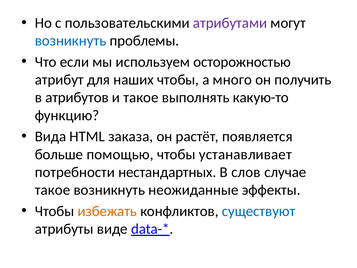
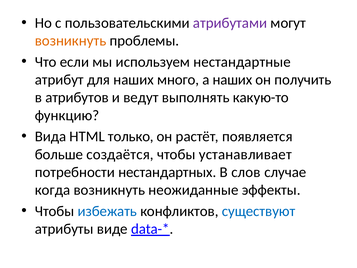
возникнуть at (71, 41) colour: blue -> orange
осторожностью: осторожностью -> нестандартные
наших чтобы: чтобы -> много
а много: много -> наших
и такое: такое -> ведут
заказа: заказа -> только
помощью: помощью -> создаётся
такое at (53, 190): такое -> когда
избежать colour: orange -> blue
